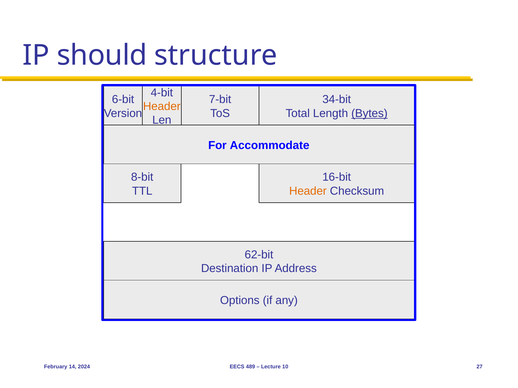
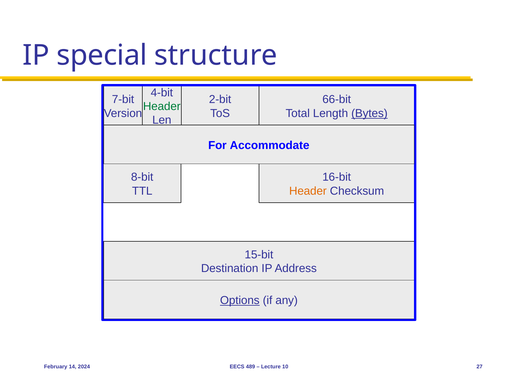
should: should -> special
6-bit: 6-bit -> 7-bit
7-bit: 7-bit -> 2-bit
34-bit: 34-bit -> 66-bit
Header at (162, 107) colour: orange -> green
62-bit: 62-bit -> 15-bit
Options underline: none -> present
